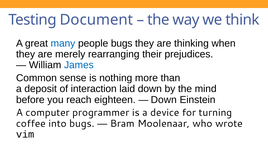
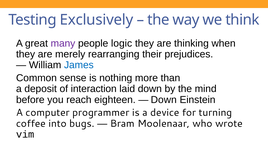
Document: Document -> Exclusively
many colour: blue -> purple
people bugs: bugs -> logic
